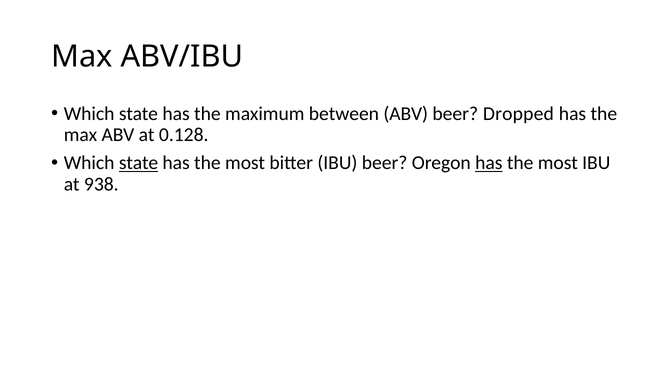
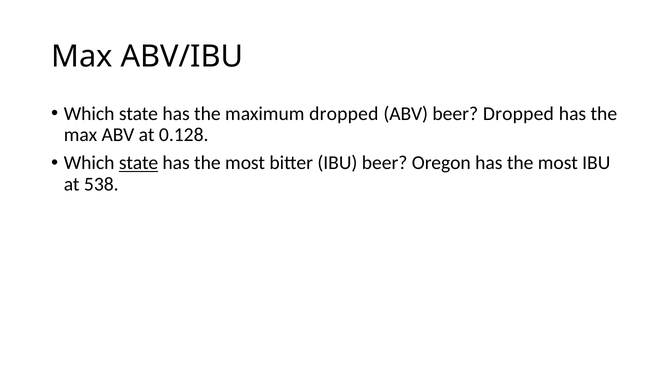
maximum between: between -> dropped
has at (489, 163) underline: present -> none
938: 938 -> 538
